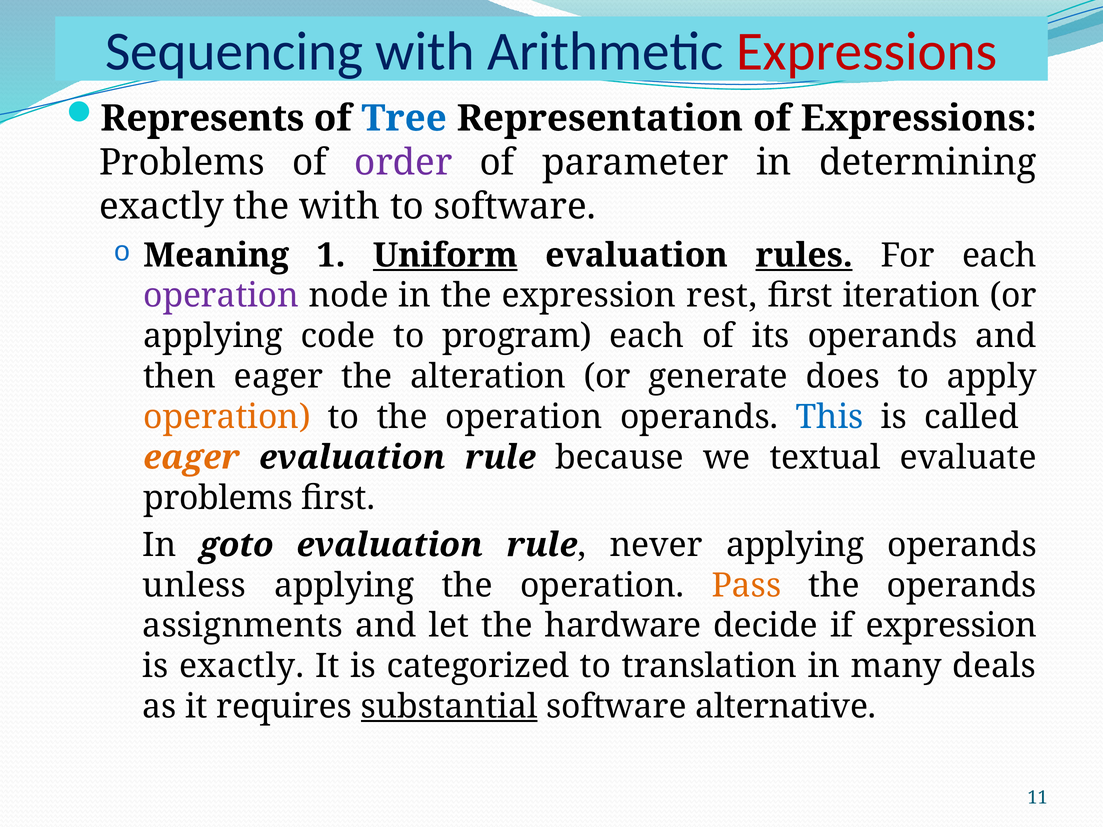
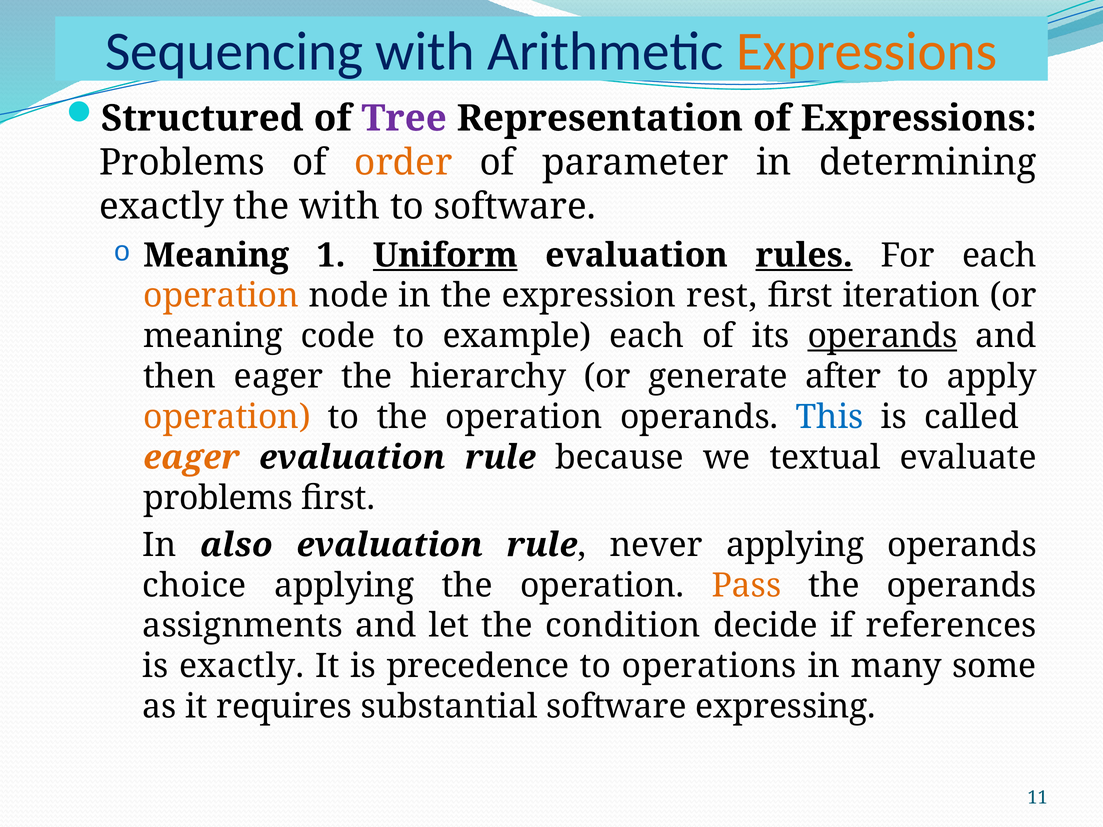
Expressions at (867, 52) colour: red -> orange
Represents: Represents -> Structured
Tree colour: blue -> purple
order colour: purple -> orange
operation at (221, 296) colour: purple -> orange
applying at (213, 336): applying -> meaning
program: program -> example
operands at (882, 336) underline: none -> present
alteration: alteration -> hierarchy
does: does -> after
goto: goto -> also
unless: unless -> choice
hardware: hardware -> condition
if expression: expression -> references
categorized: categorized -> precedence
translation: translation -> operations
deals: deals -> some
substantial underline: present -> none
alternative: alternative -> expressing
